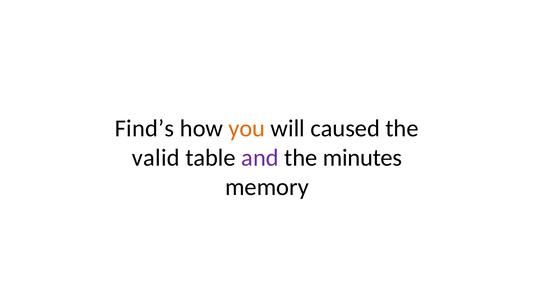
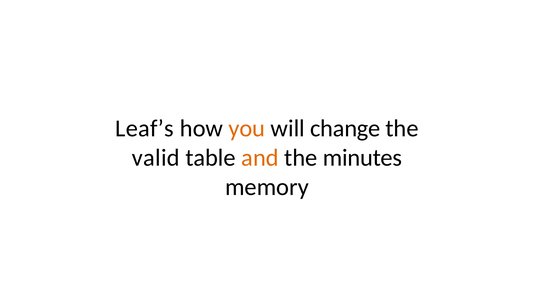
Find’s: Find’s -> Leaf’s
caused: caused -> change
and colour: purple -> orange
